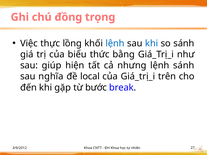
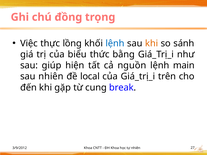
khi at (152, 43) colour: blue -> orange
nhưng: nhưng -> nguồn
lệnh sánh: sánh -> main
sau nghĩa: nghĩa -> nhiên
bước: bước -> cung
